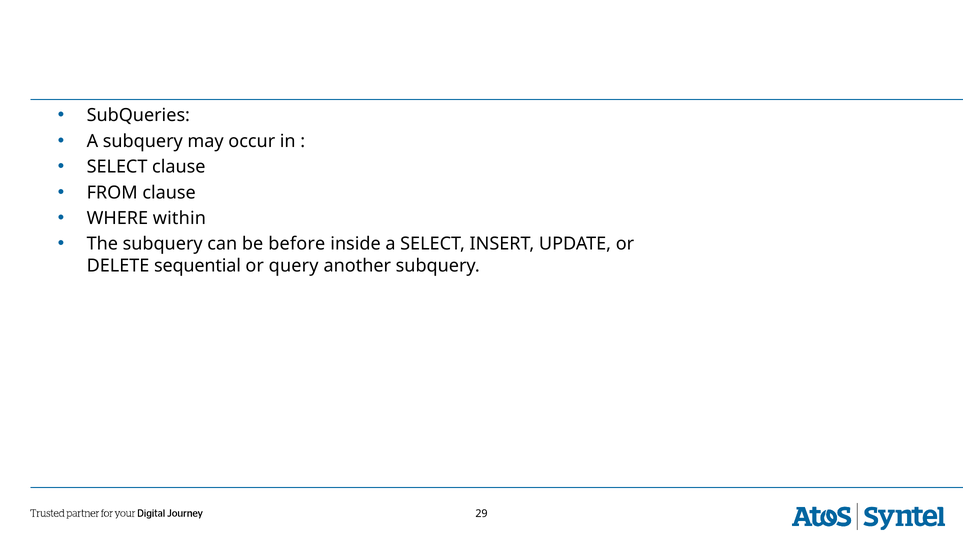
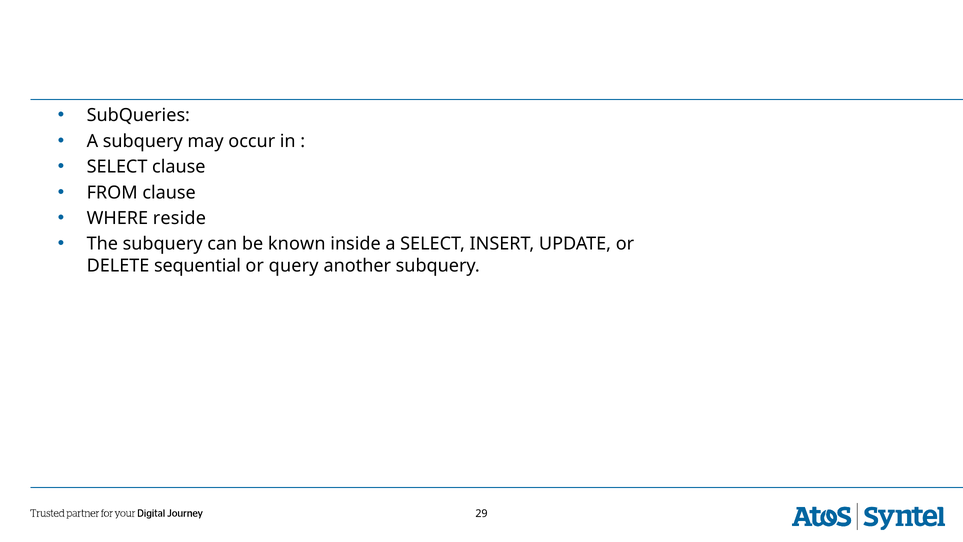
within: within -> reside
before: before -> known
